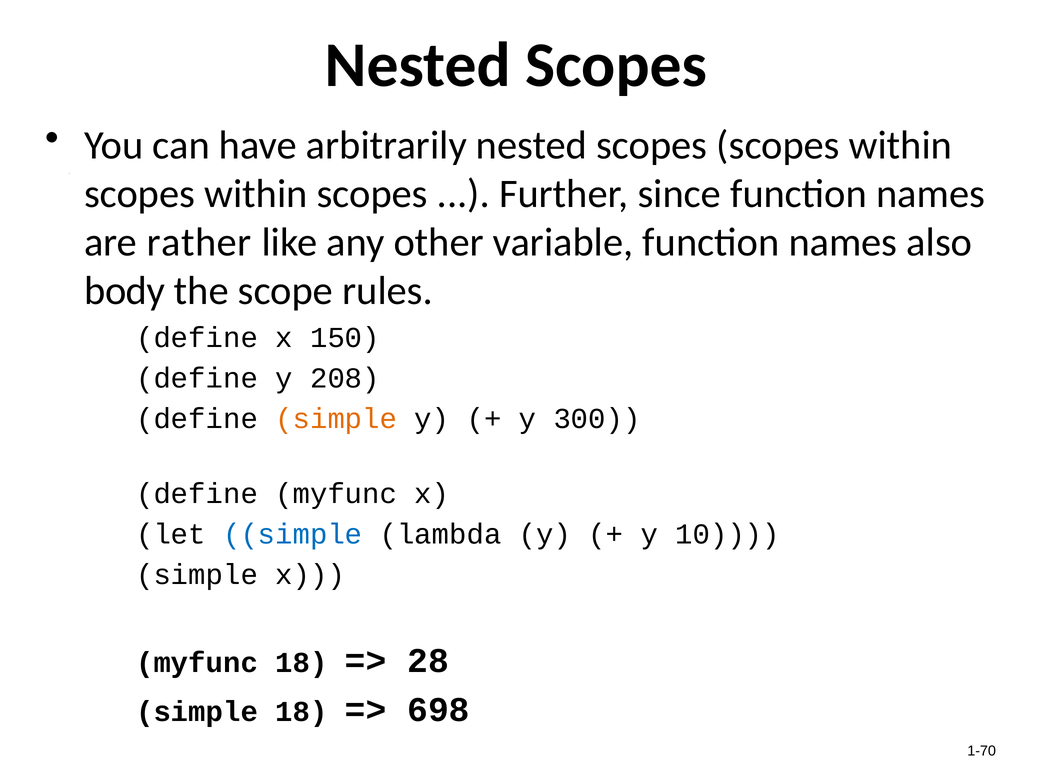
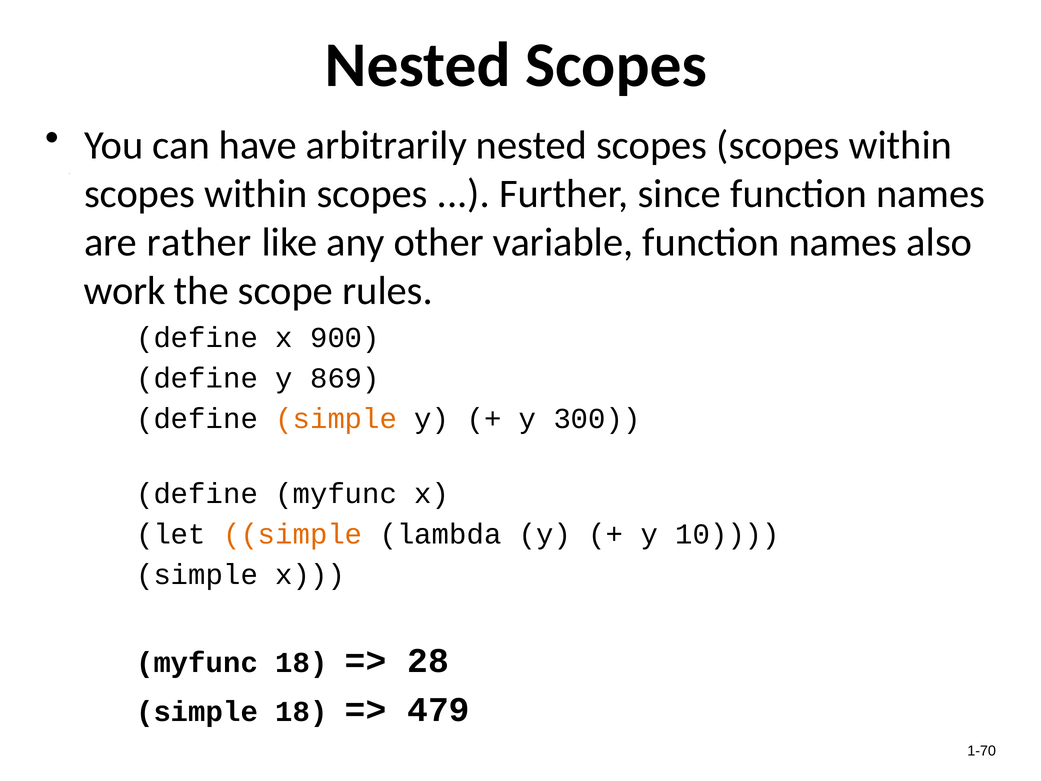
body: body -> work
150: 150 -> 900
208: 208 -> 869
simple at (293, 534) colour: blue -> orange
698: 698 -> 479
